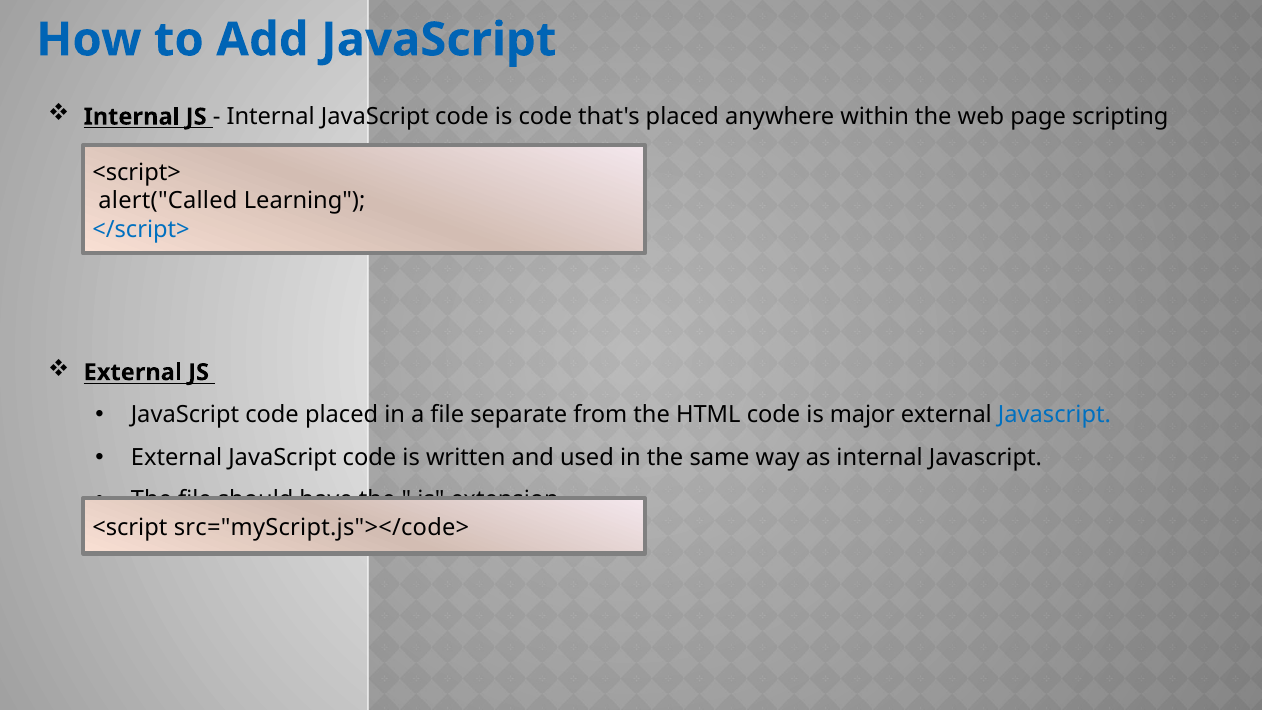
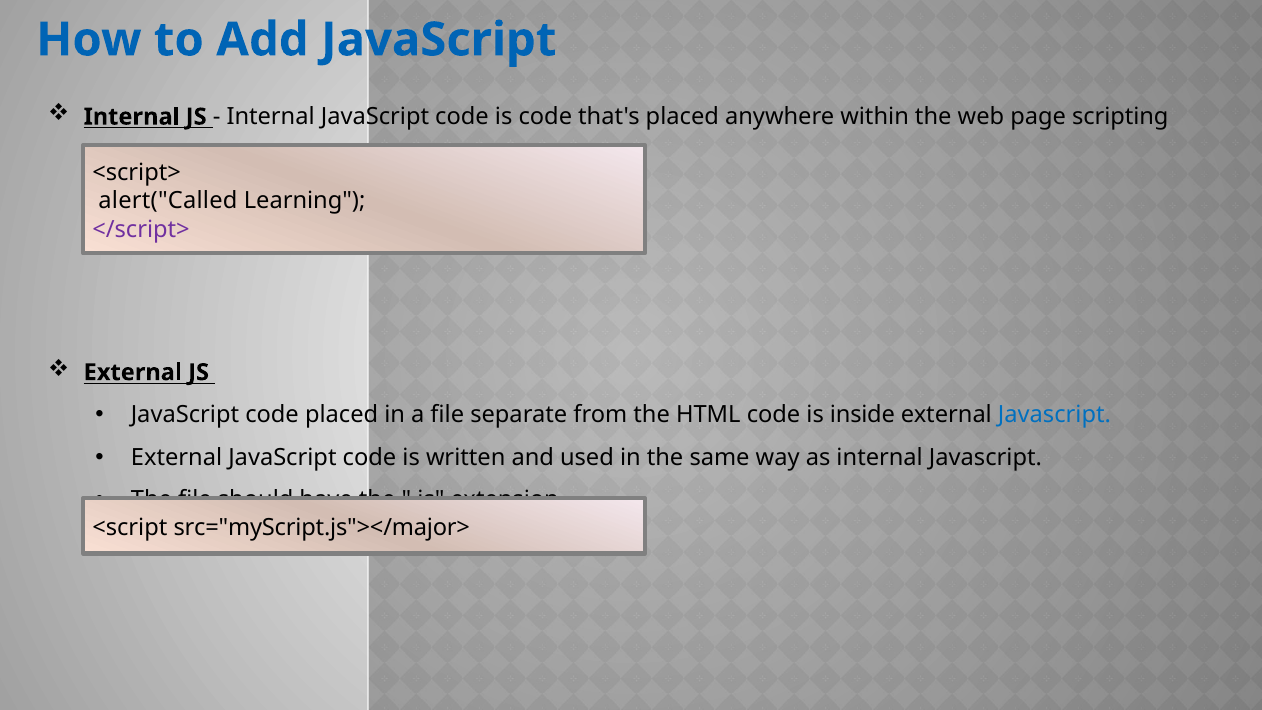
</script> colour: blue -> purple
major: major -> inside
src="myScript.js"></code>: src="myScript.js"></code> -> src="myScript.js"></major>
